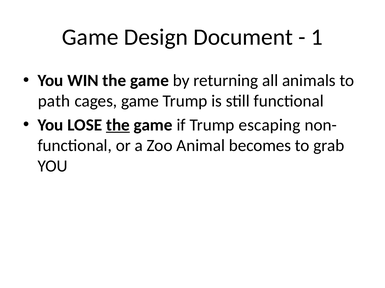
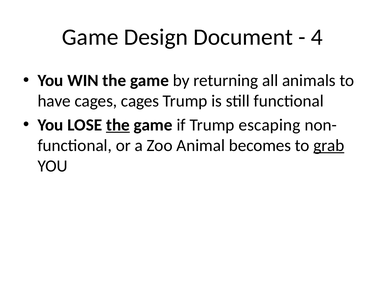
1: 1 -> 4
path: path -> have
cages game: game -> cages
grab underline: none -> present
